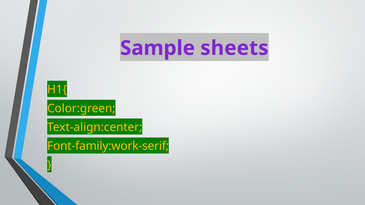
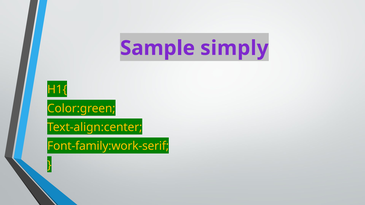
sheets: sheets -> simply
